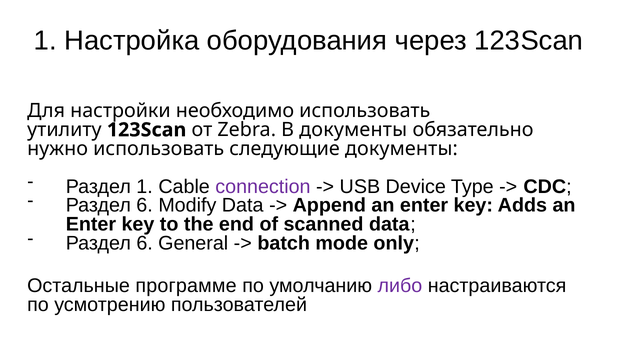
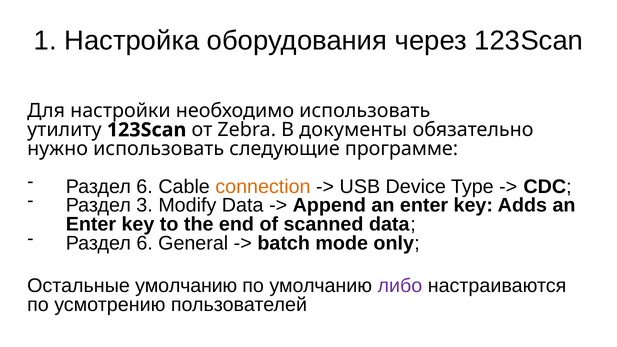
следующие документы: документы -> программе
1 at (145, 187): 1 -> 6
connection colour: purple -> orange
6 at (145, 205): 6 -> 3
Остальные программе: программе -> умолчанию
